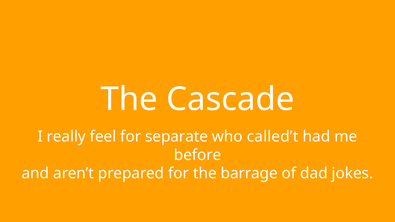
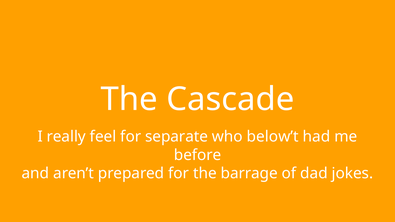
called’t: called’t -> below’t
